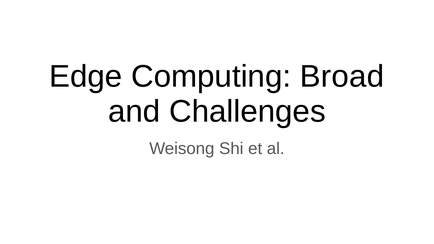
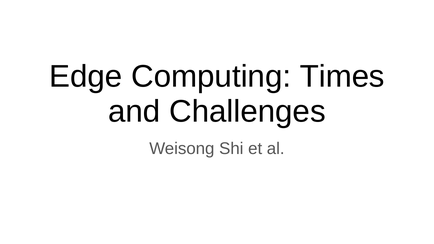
Broad: Broad -> Times
